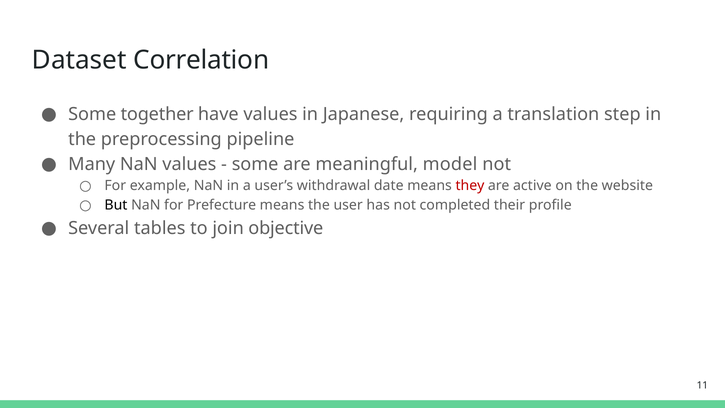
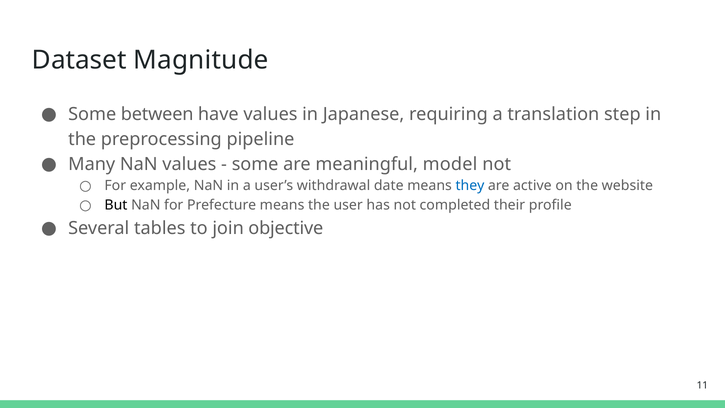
Correlation: Correlation -> Magnitude
together: together -> between
they colour: red -> blue
